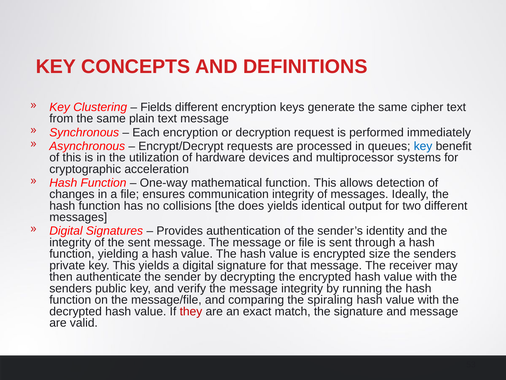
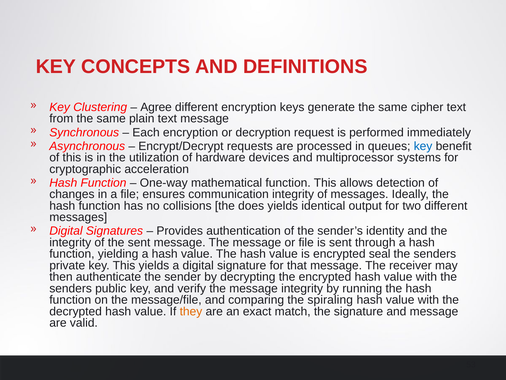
Fields: Fields -> Agree
size: size -> seal
they colour: red -> orange
